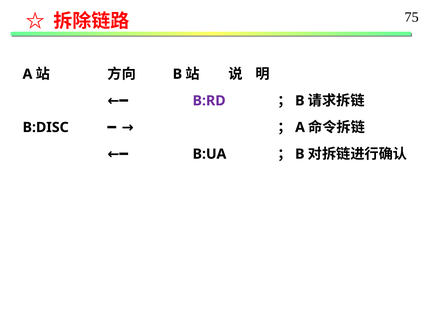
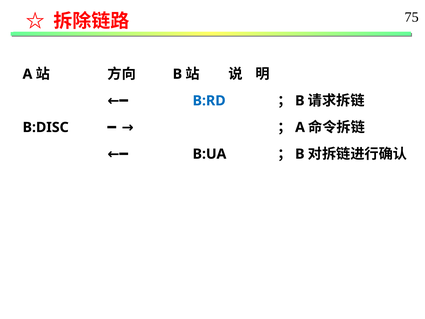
B:RD colour: purple -> blue
